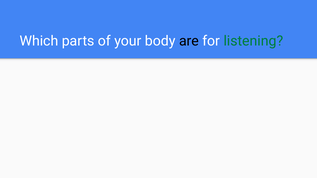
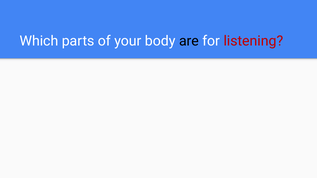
listening colour: green -> red
